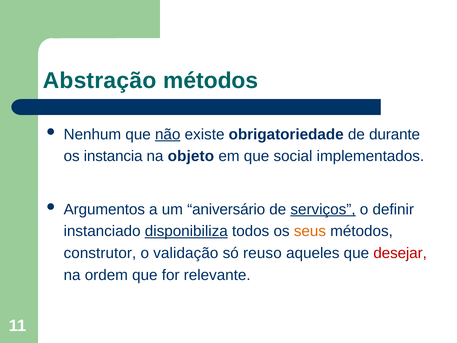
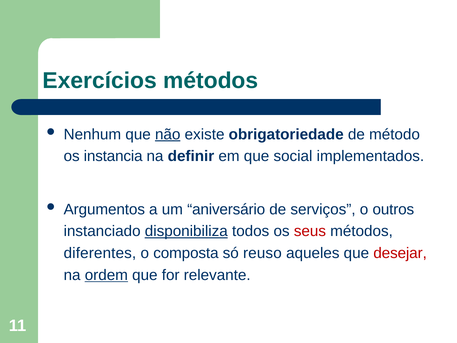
Abstração: Abstração -> Exercícios
durante: durante -> método
objeto: objeto -> definir
serviços underline: present -> none
definir: definir -> outros
seus colour: orange -> red
construtor: construtor -> diferentes
validação: validação -> composta
ordem underline: none -> present
